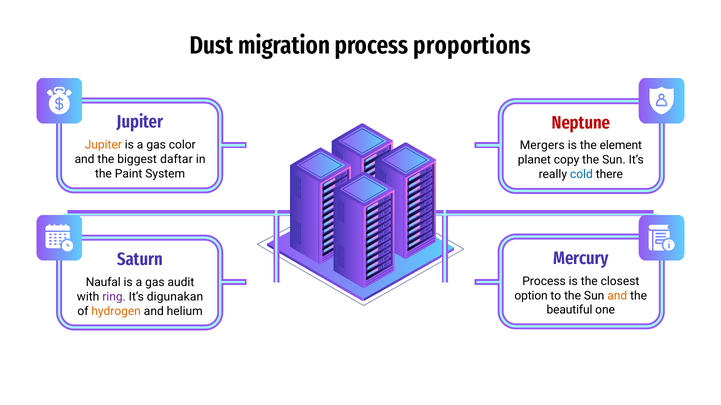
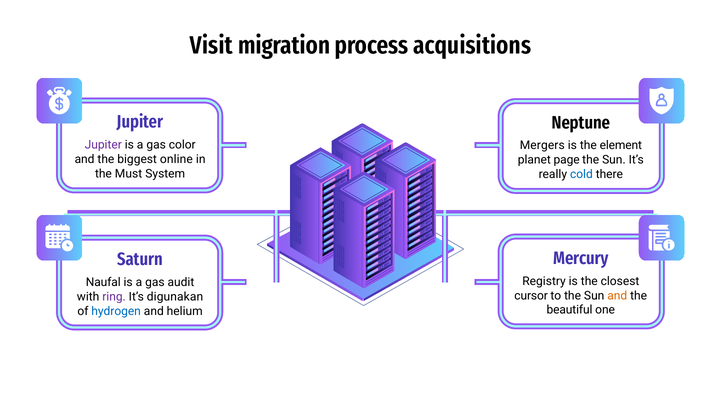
Dust: Dust -> Visit
proportions: proportions -> acquisitions
Neptune colour: red -> black
Jupiter at (103, 145) colour: orange -> purple
daftar: daftar -> online
copy: copy -> page
Paint: Paint -> Must
Process at (544, 282): Process -> Registry
option: option -> cursor
hydrogen colour: orange -> blue
